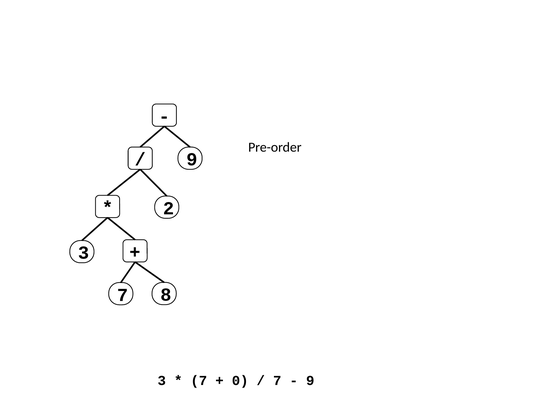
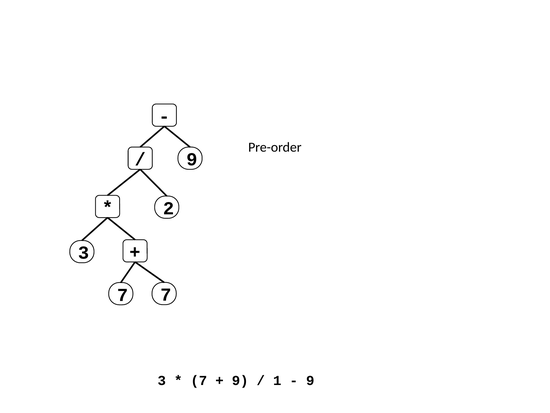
7 8: 8 -> 7
0 at (240, 380): 0 -> 9
7 at (277, 380): 7 -> 1
